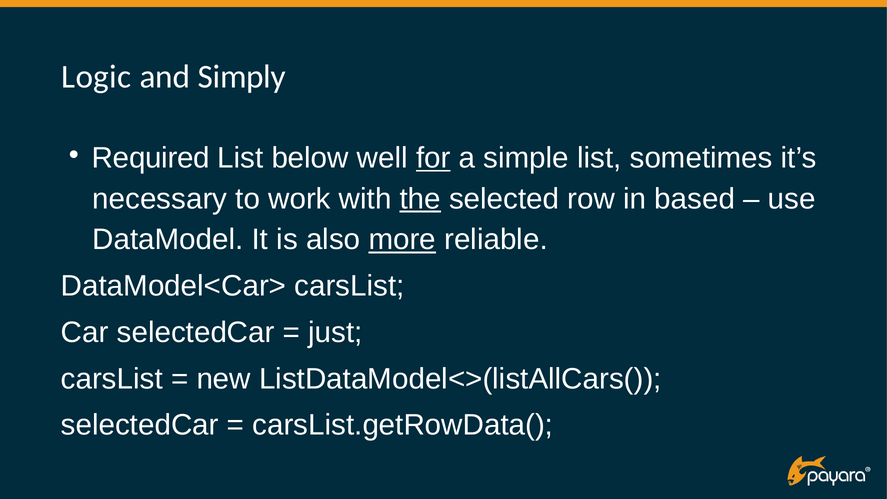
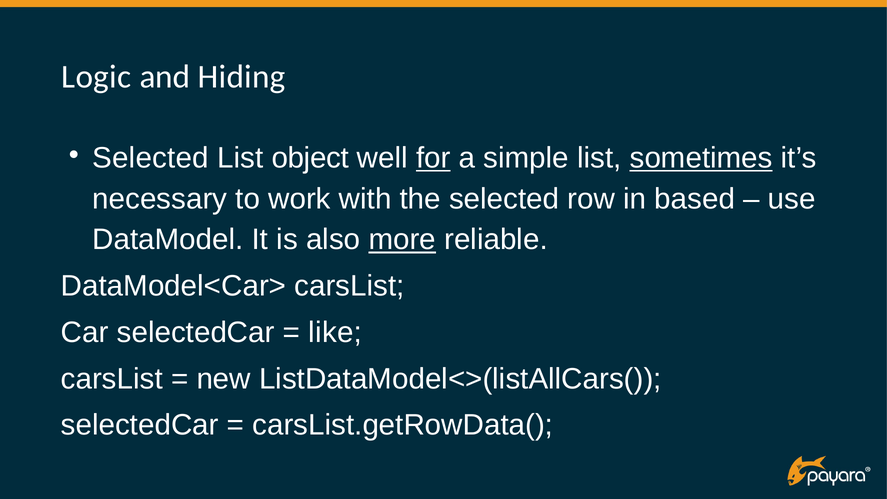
Simply: Simply -> Hiding
Required at (151, 158): Required -> Selected
below: below -> object
sometimes underline: none -> present
the underline: present -> none
just: just -> like
